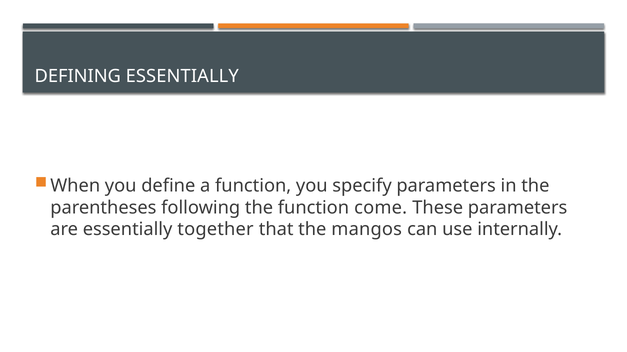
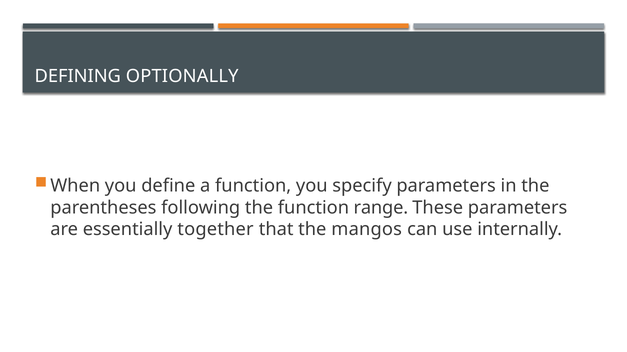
DEFINING ESSENTIALLY: ESSENTIALLY -> OPTIONALLY
come: come -> range
